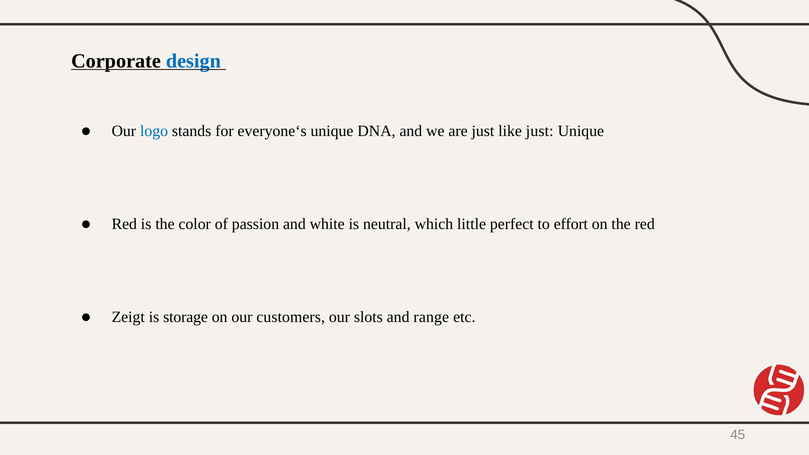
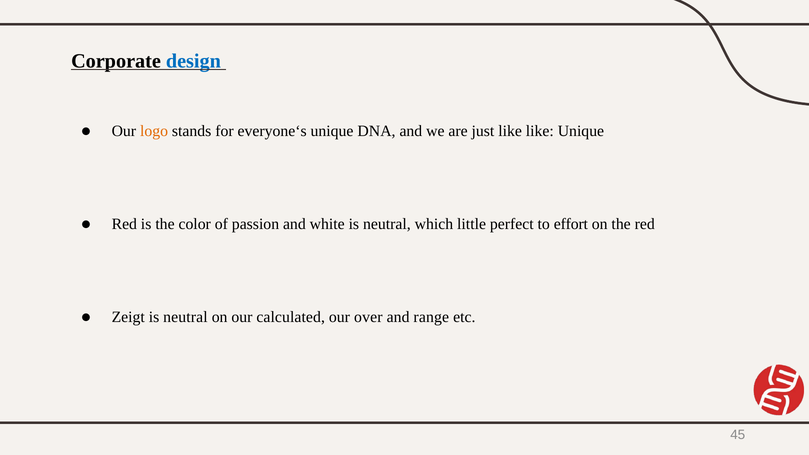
logo colour: blue -> orange
like just: just -> like
storage at (186, 317): storage -> neutral
customers: customers -> calculated
slots: slots -> over
